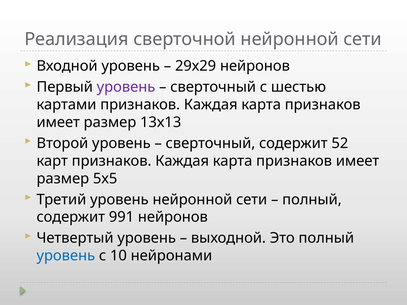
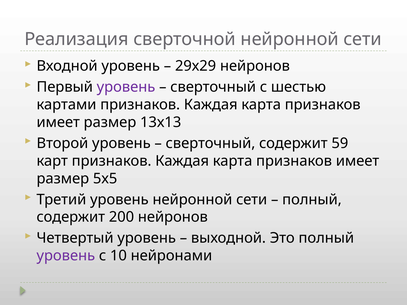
52: 52 -> 59
991: 991 -> 200
уровень at (66, 256) colour: blue -> purple
